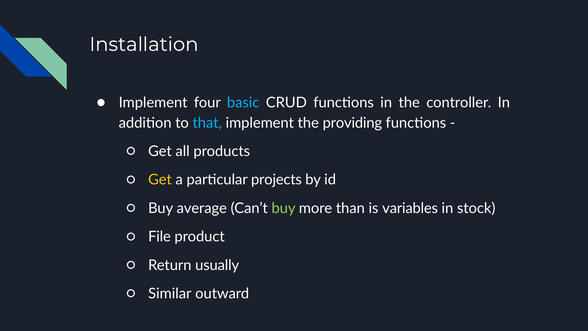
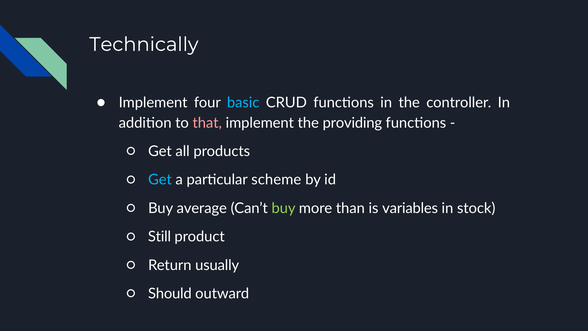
Installation: Installation -> Technically
that colour: light blue -> pink
Get at (160, 180) colour: yellow -> light blue
projects: projects -> scheme
File: File -> Still
Similar: Similar -> Should
